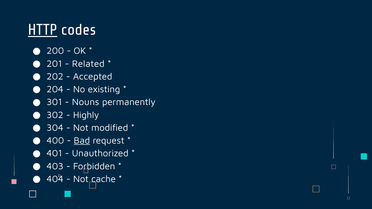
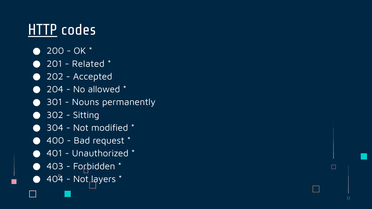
existing: existing -> allowed
Highly: Highly -> Sitting
Bad underline: present -> none
cache: cache -> layers
